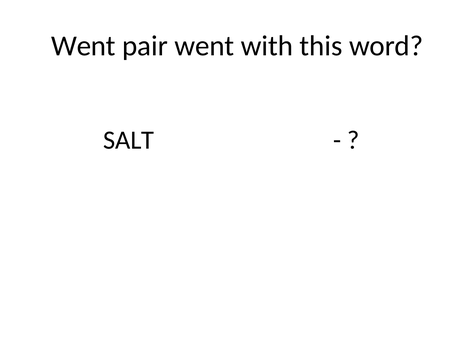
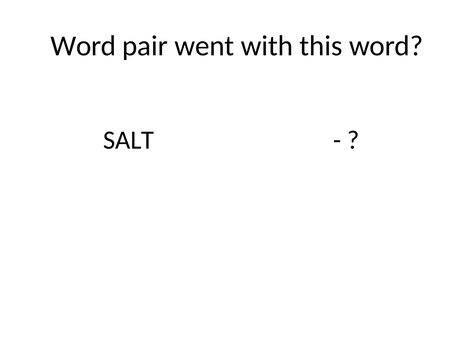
Went at (83, 46): Went -> Word
